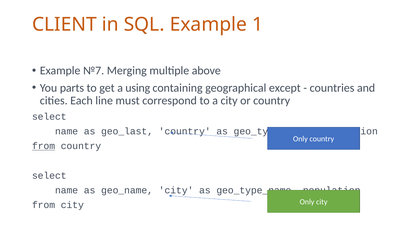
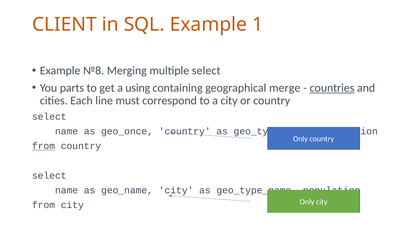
№7: №7 -> №8
multiple above: above -> select
except: except -> merge
countries underline: none -> present
geo_last: geo_last -> geo_once
